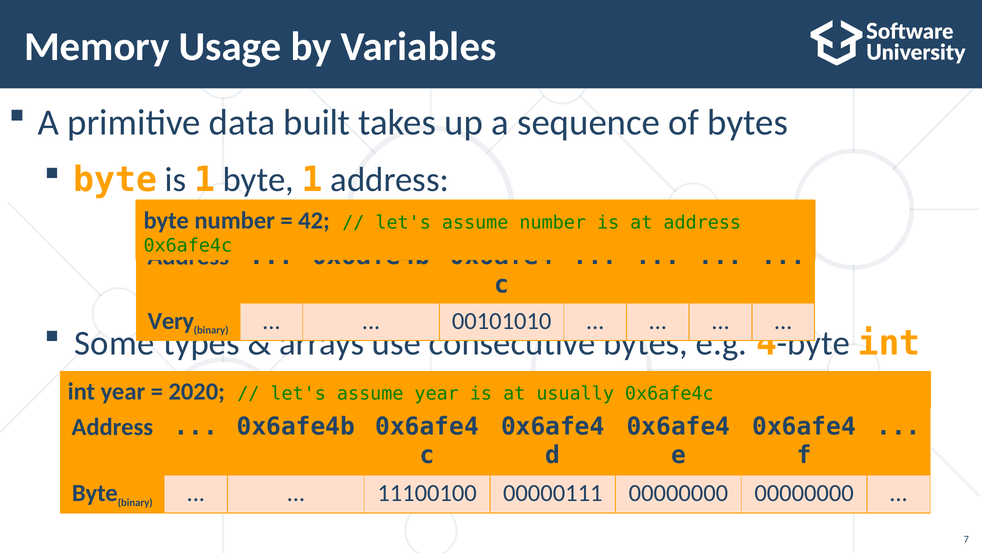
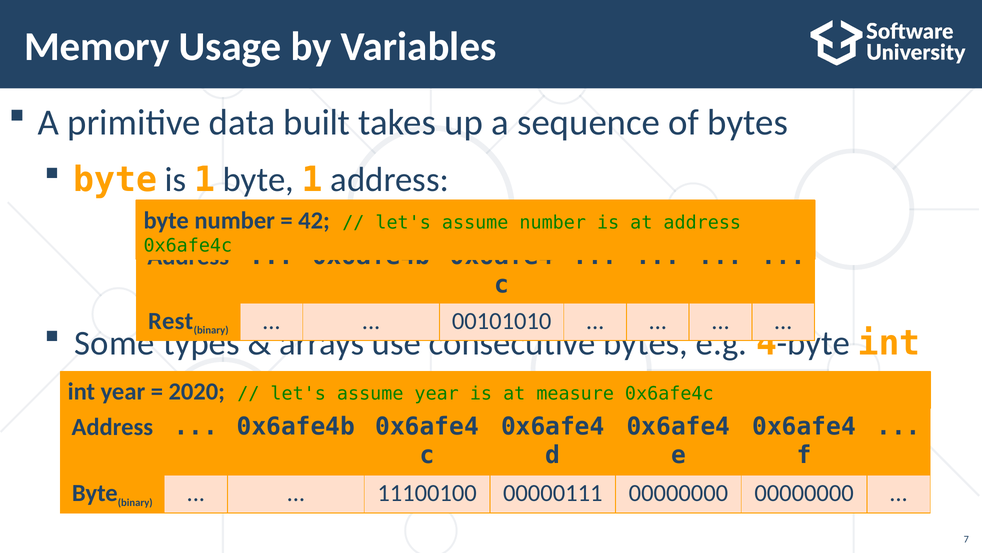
Very: Very -> Rest
usually: usually -> measure
